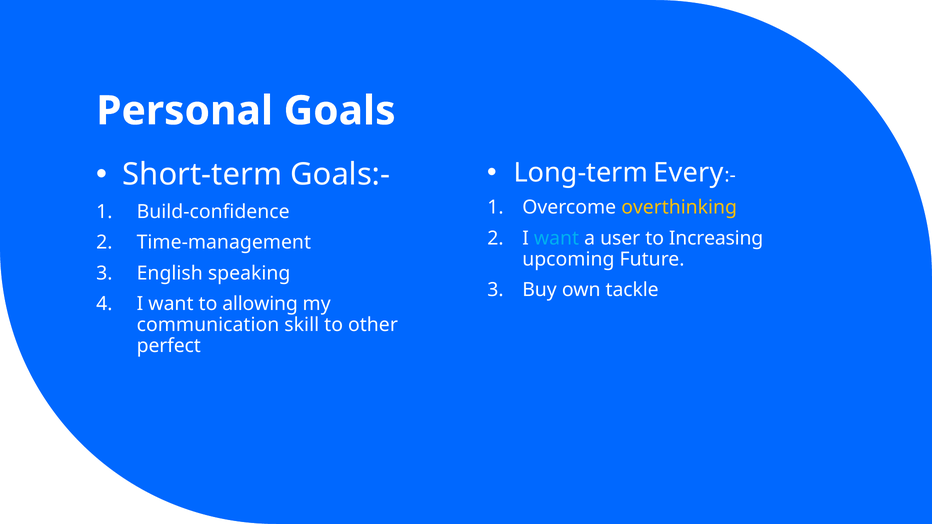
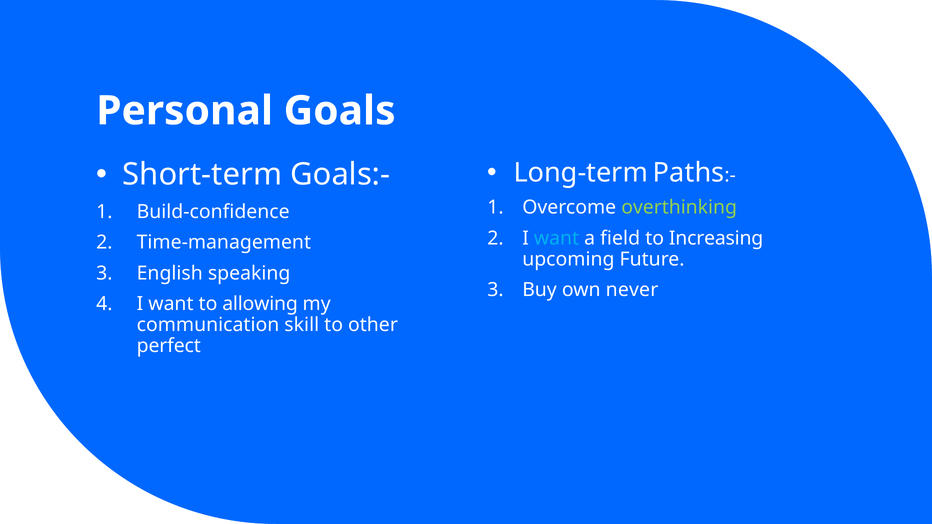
Every: Every -> Paths
overthinking colour: yellow -> light green
user: user -> field
tackle: tackle -> never
